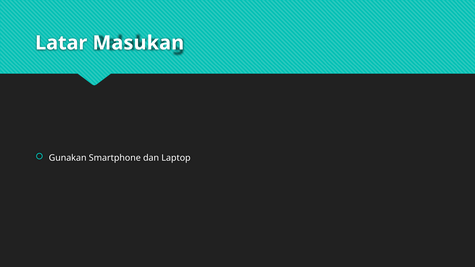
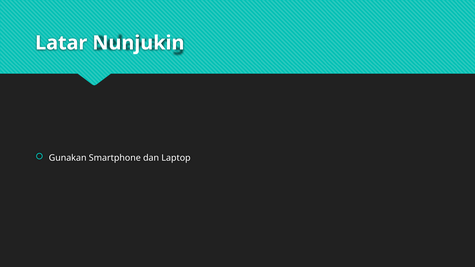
Masukan: Masukan -> Nunjukin
